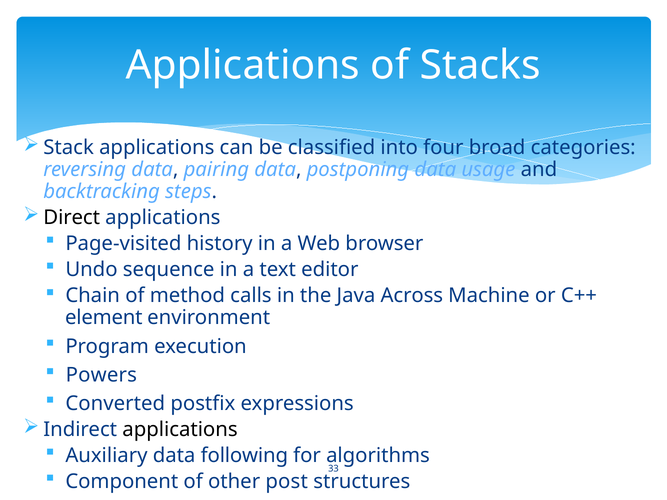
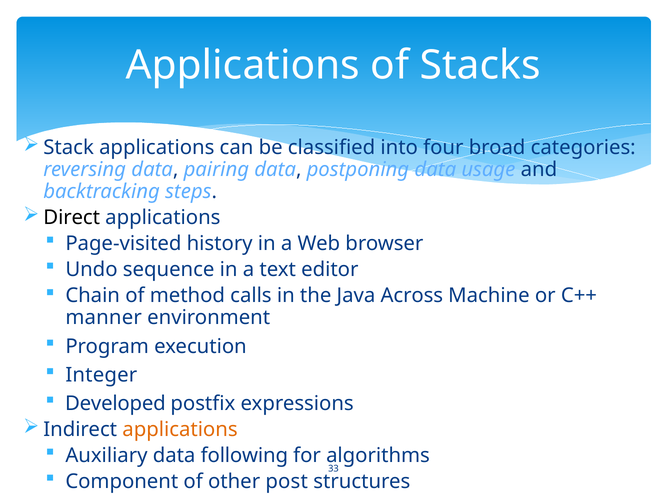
element: element -> manner
Powers: Powers -> Integer
Converted: Converted -> Developed
applications at (180, 430) colour: black -> orange
